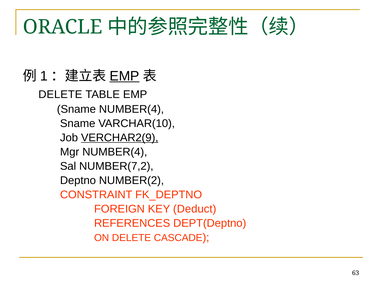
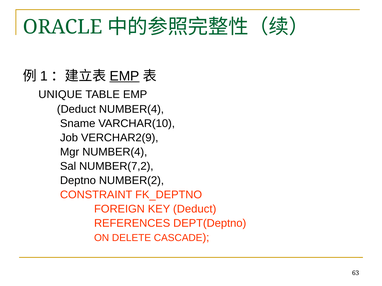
DELETE at (60, 95): DELETE -> UNIQUE
Sname at (76, 109): Sname -> Deduct
VERCHAR2(9 underline: present -> none
